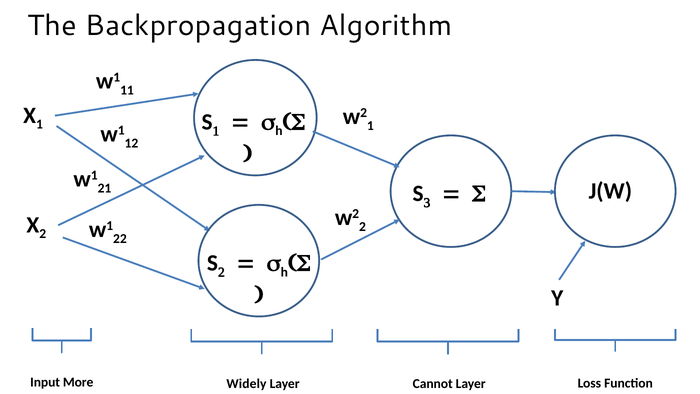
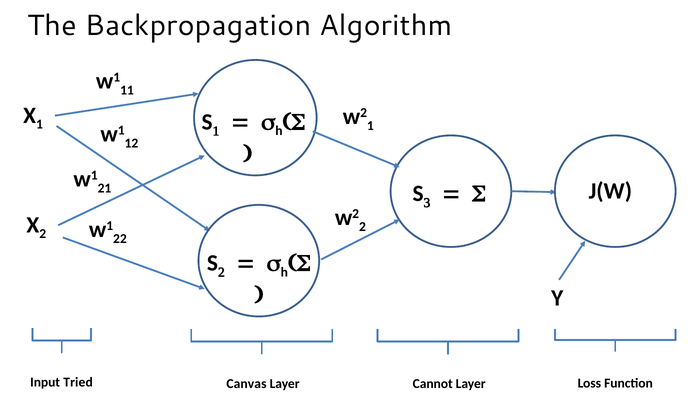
More: More -> Tried
Widely: Widely -> Canvas
